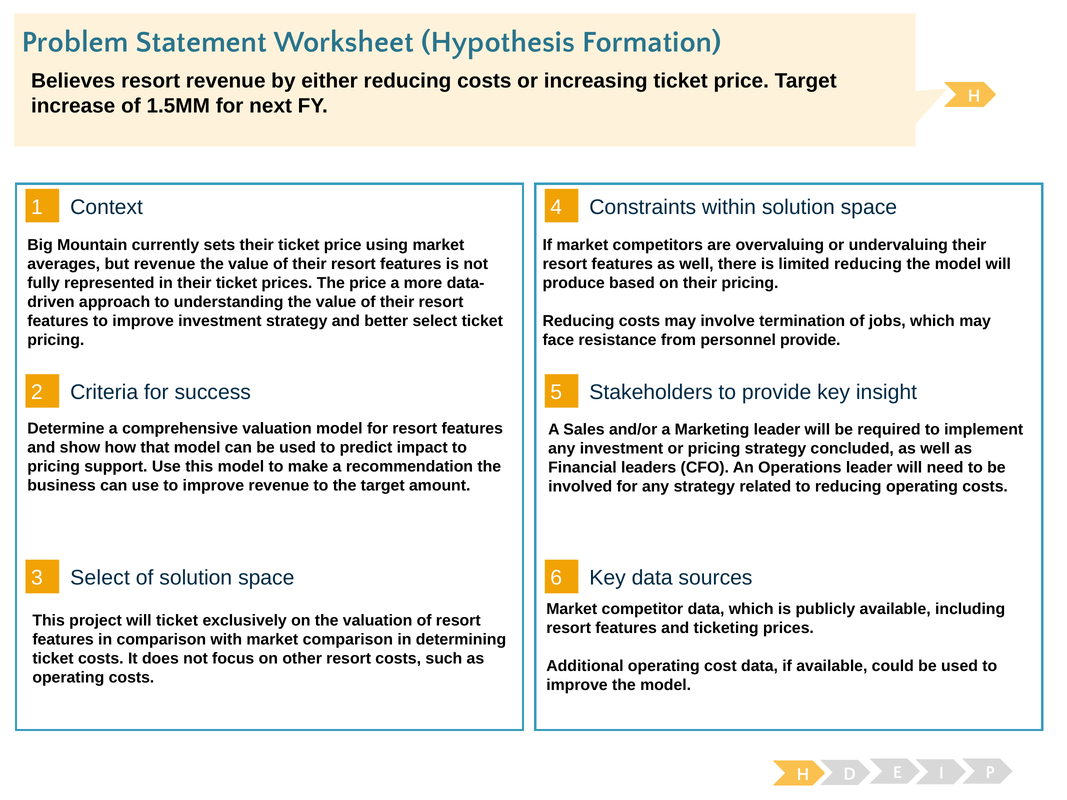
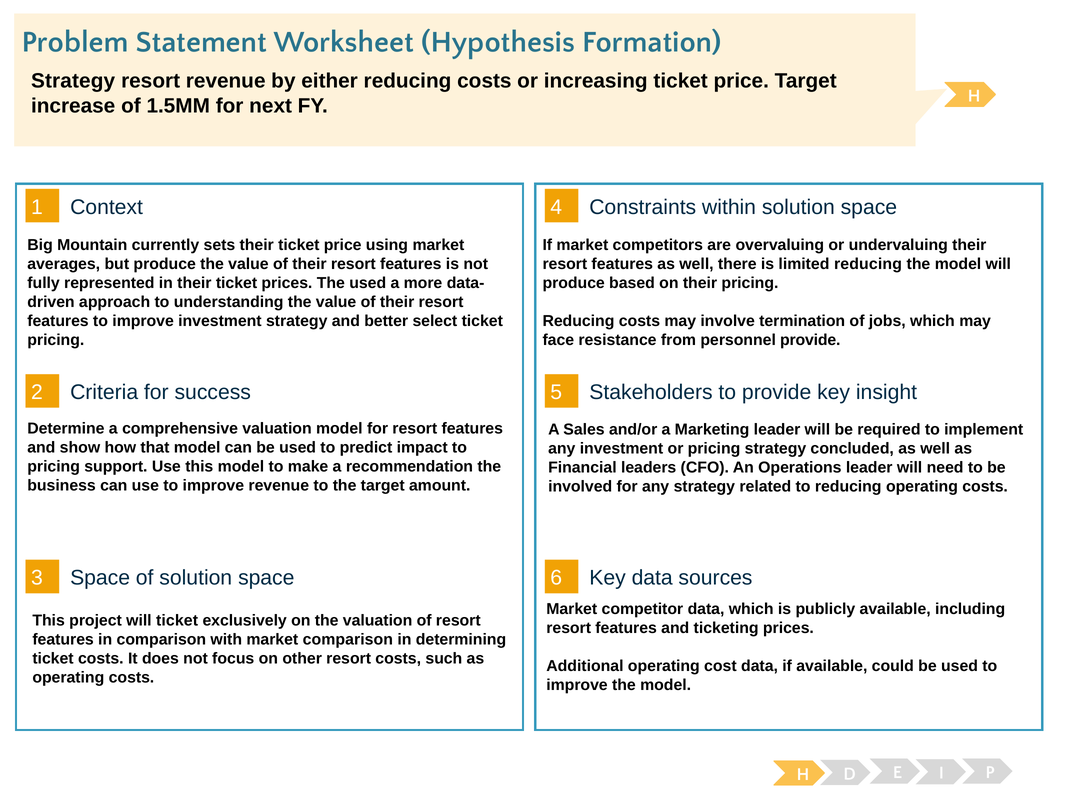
Believes at (73, 81): Believes -> Strategy
but revenue: revenue -> produce
The price: price -> used
Select at (100, 578): Select -> Space
